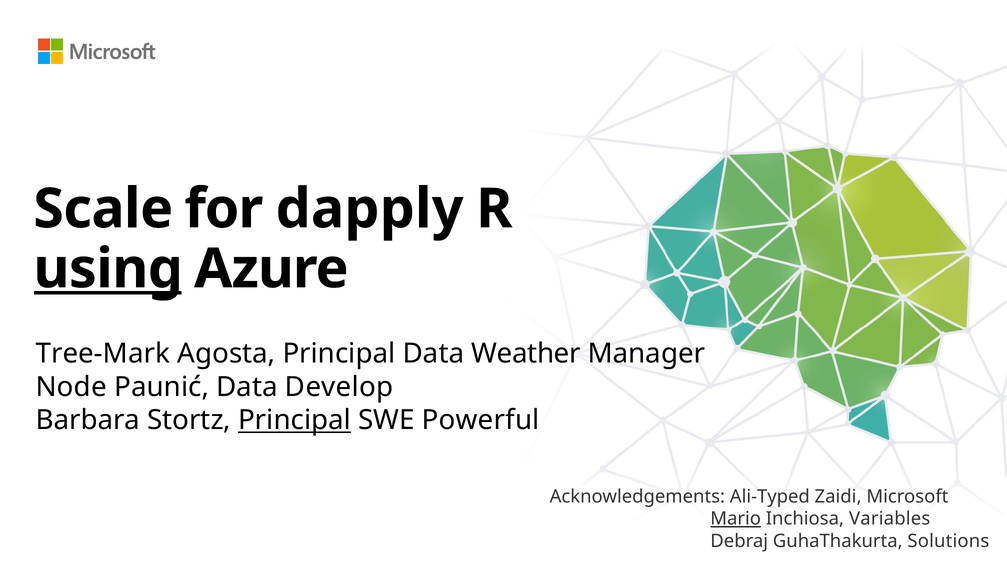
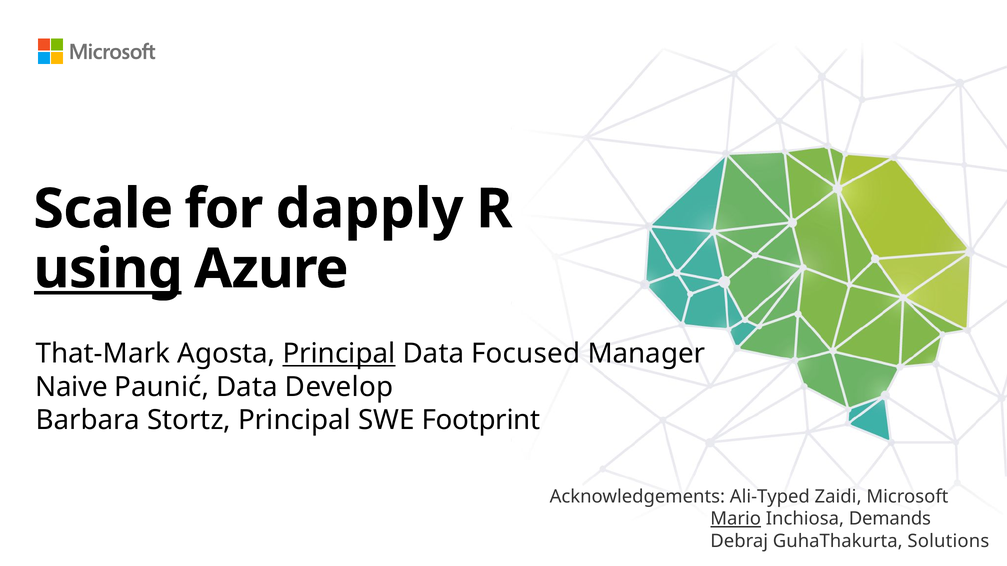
Tree-Mark: Tree-Mark -> That-Mark
Principal at (339, 354) underline: none -> present
Weather: Weather -> Focused
Node: Node -> Naive
Principal at (295, 421) underline: present -> none
Powerful: Powerful -> Footprint
Variables: Variables -> Demands
